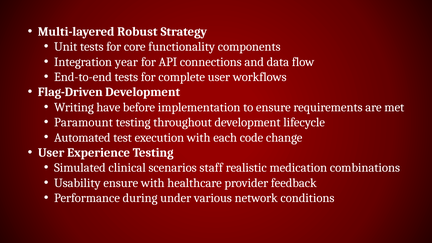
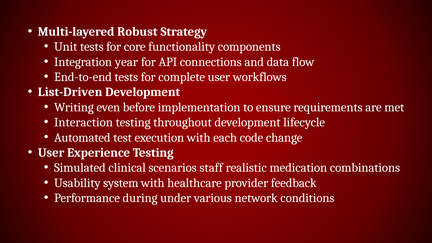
Flag-Driven: Flag-Driven -> List-Driven
have: have -> even
Paramount: Paramount -> Interaction
Usability ensure: ensure -> system
